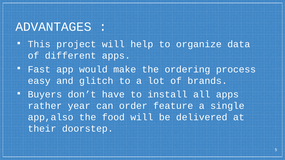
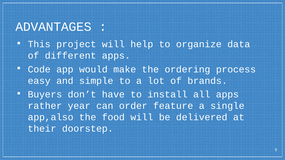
Fast: Fast -> Code
glitch: glitch -> simple
